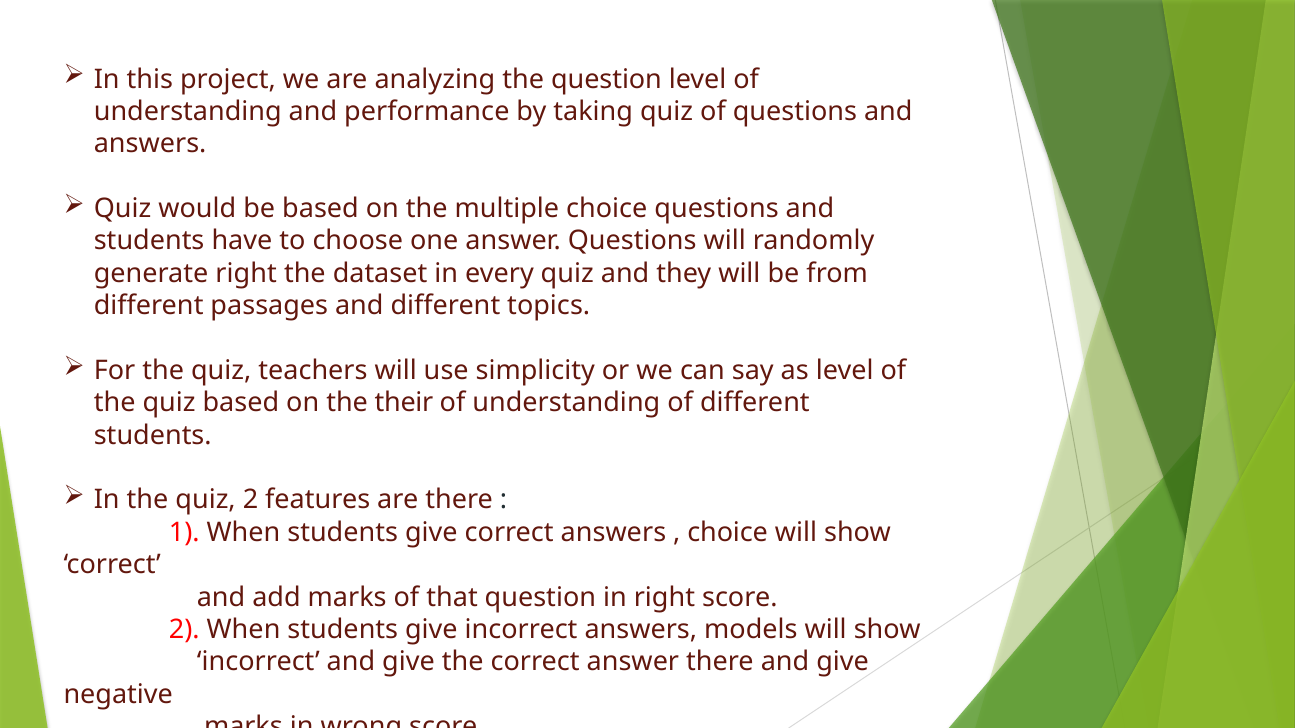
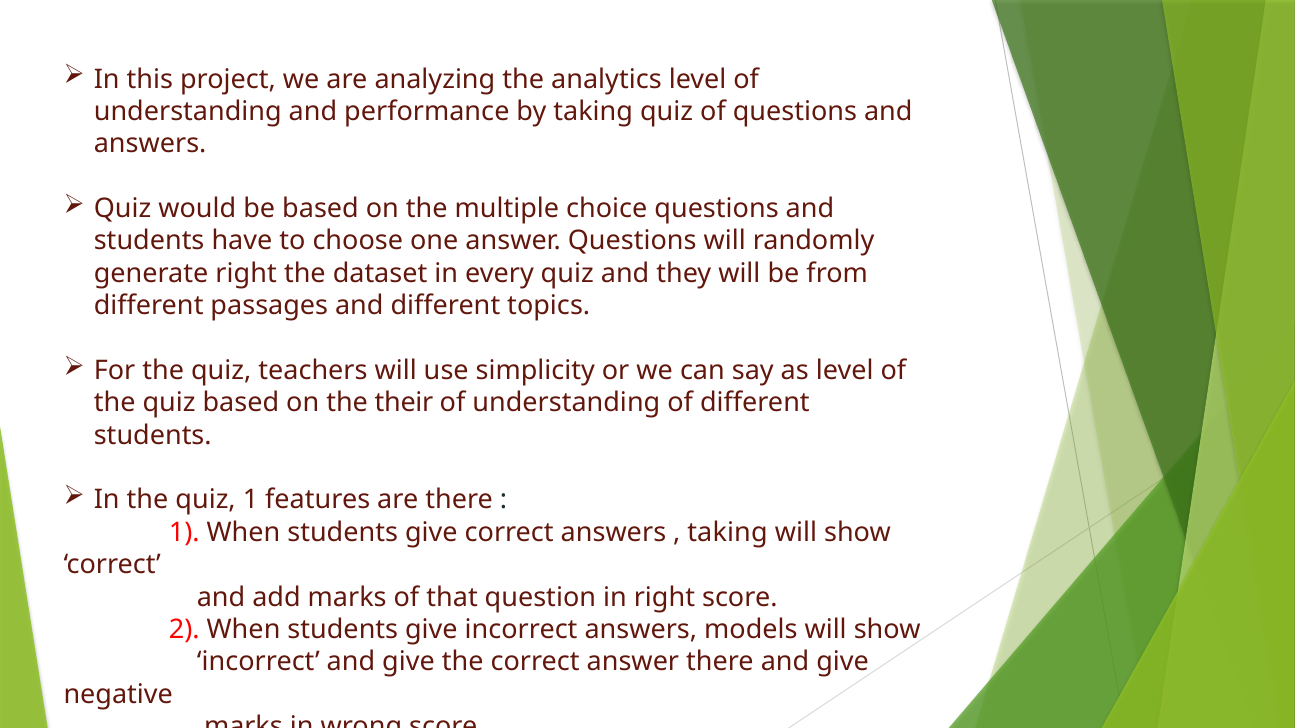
analyzing the question: question -> analytics
quiz 2: 2 -> 1
choice at (728, 533): choice -> taking
